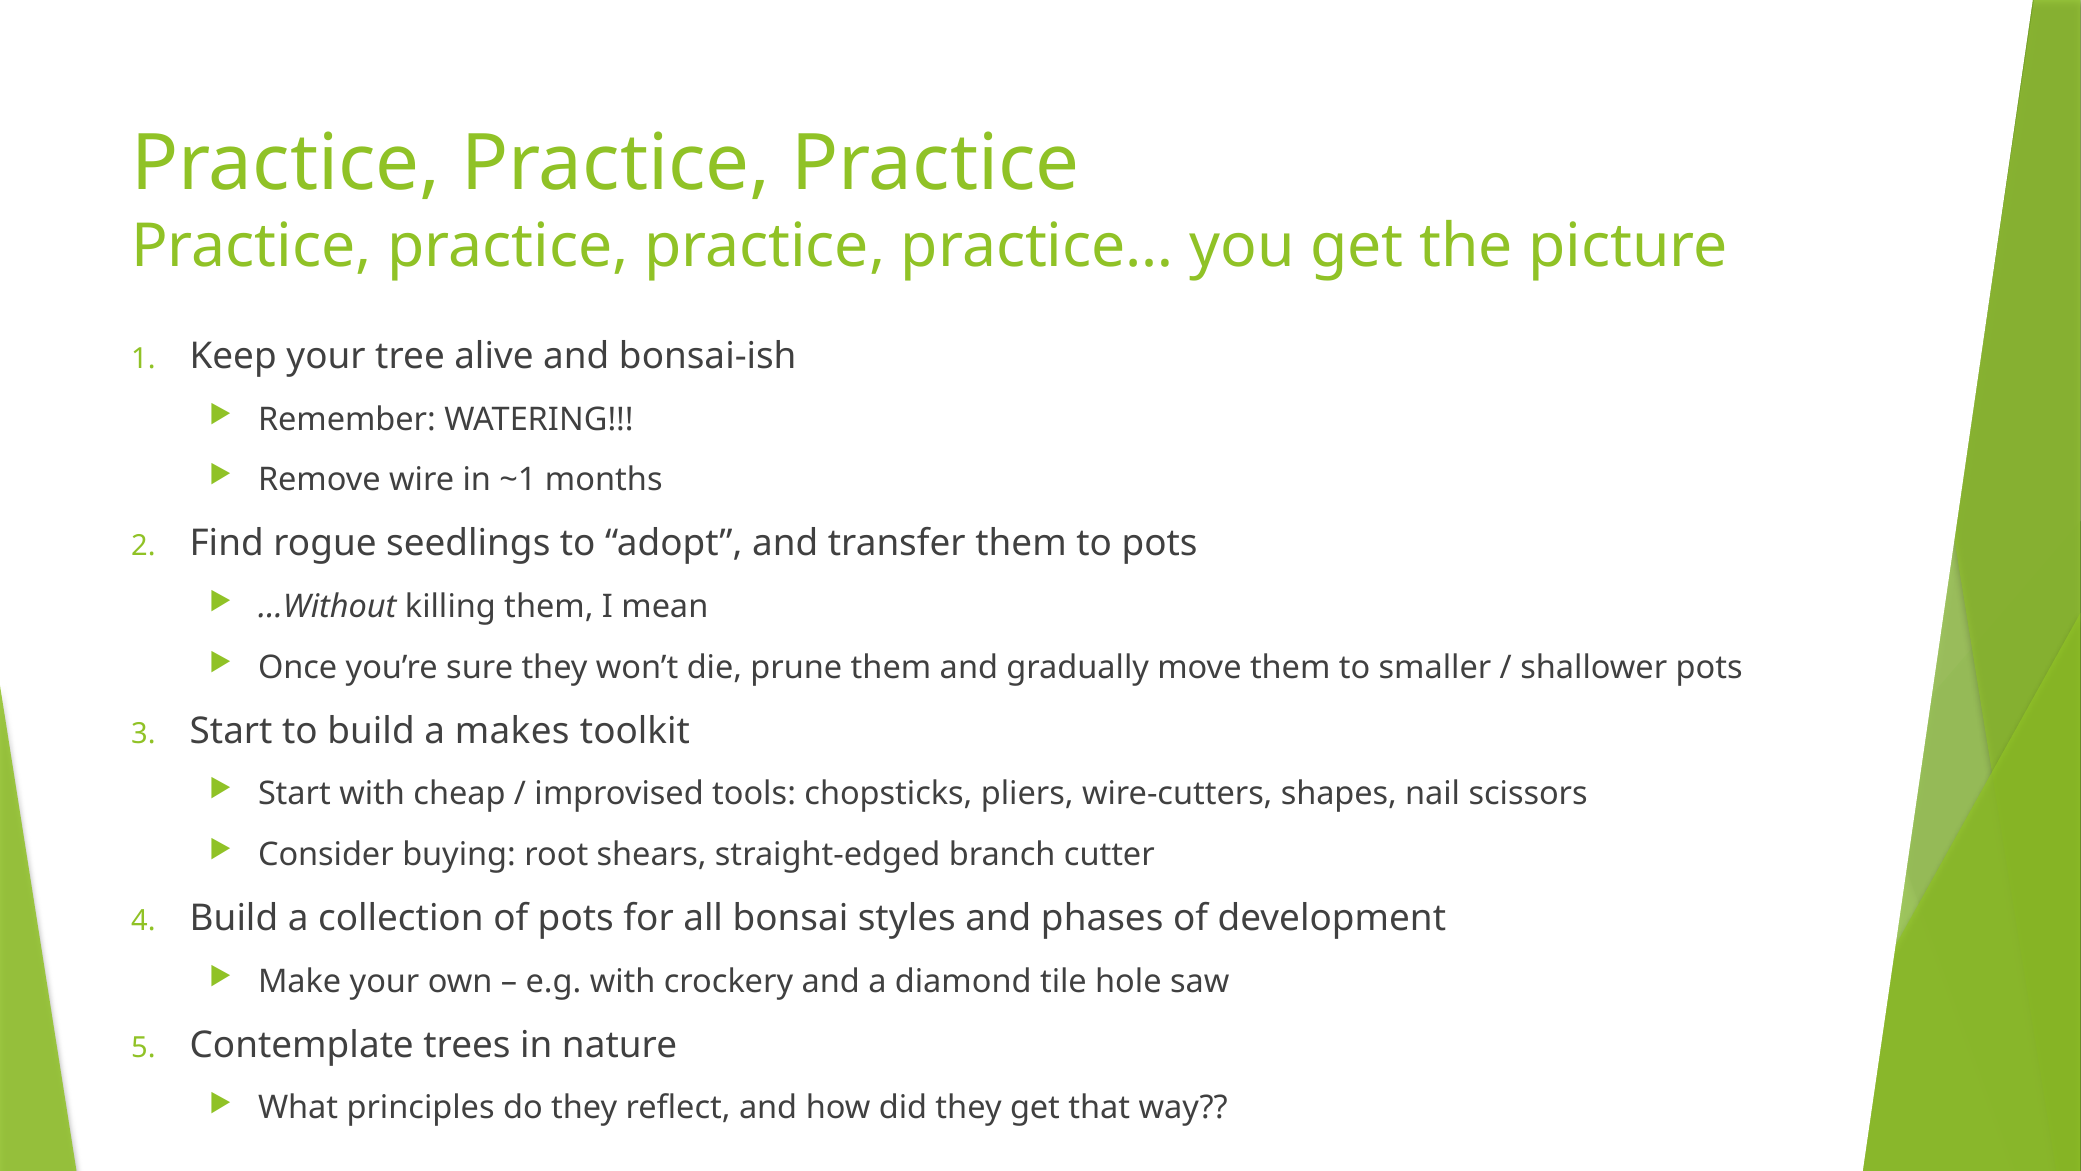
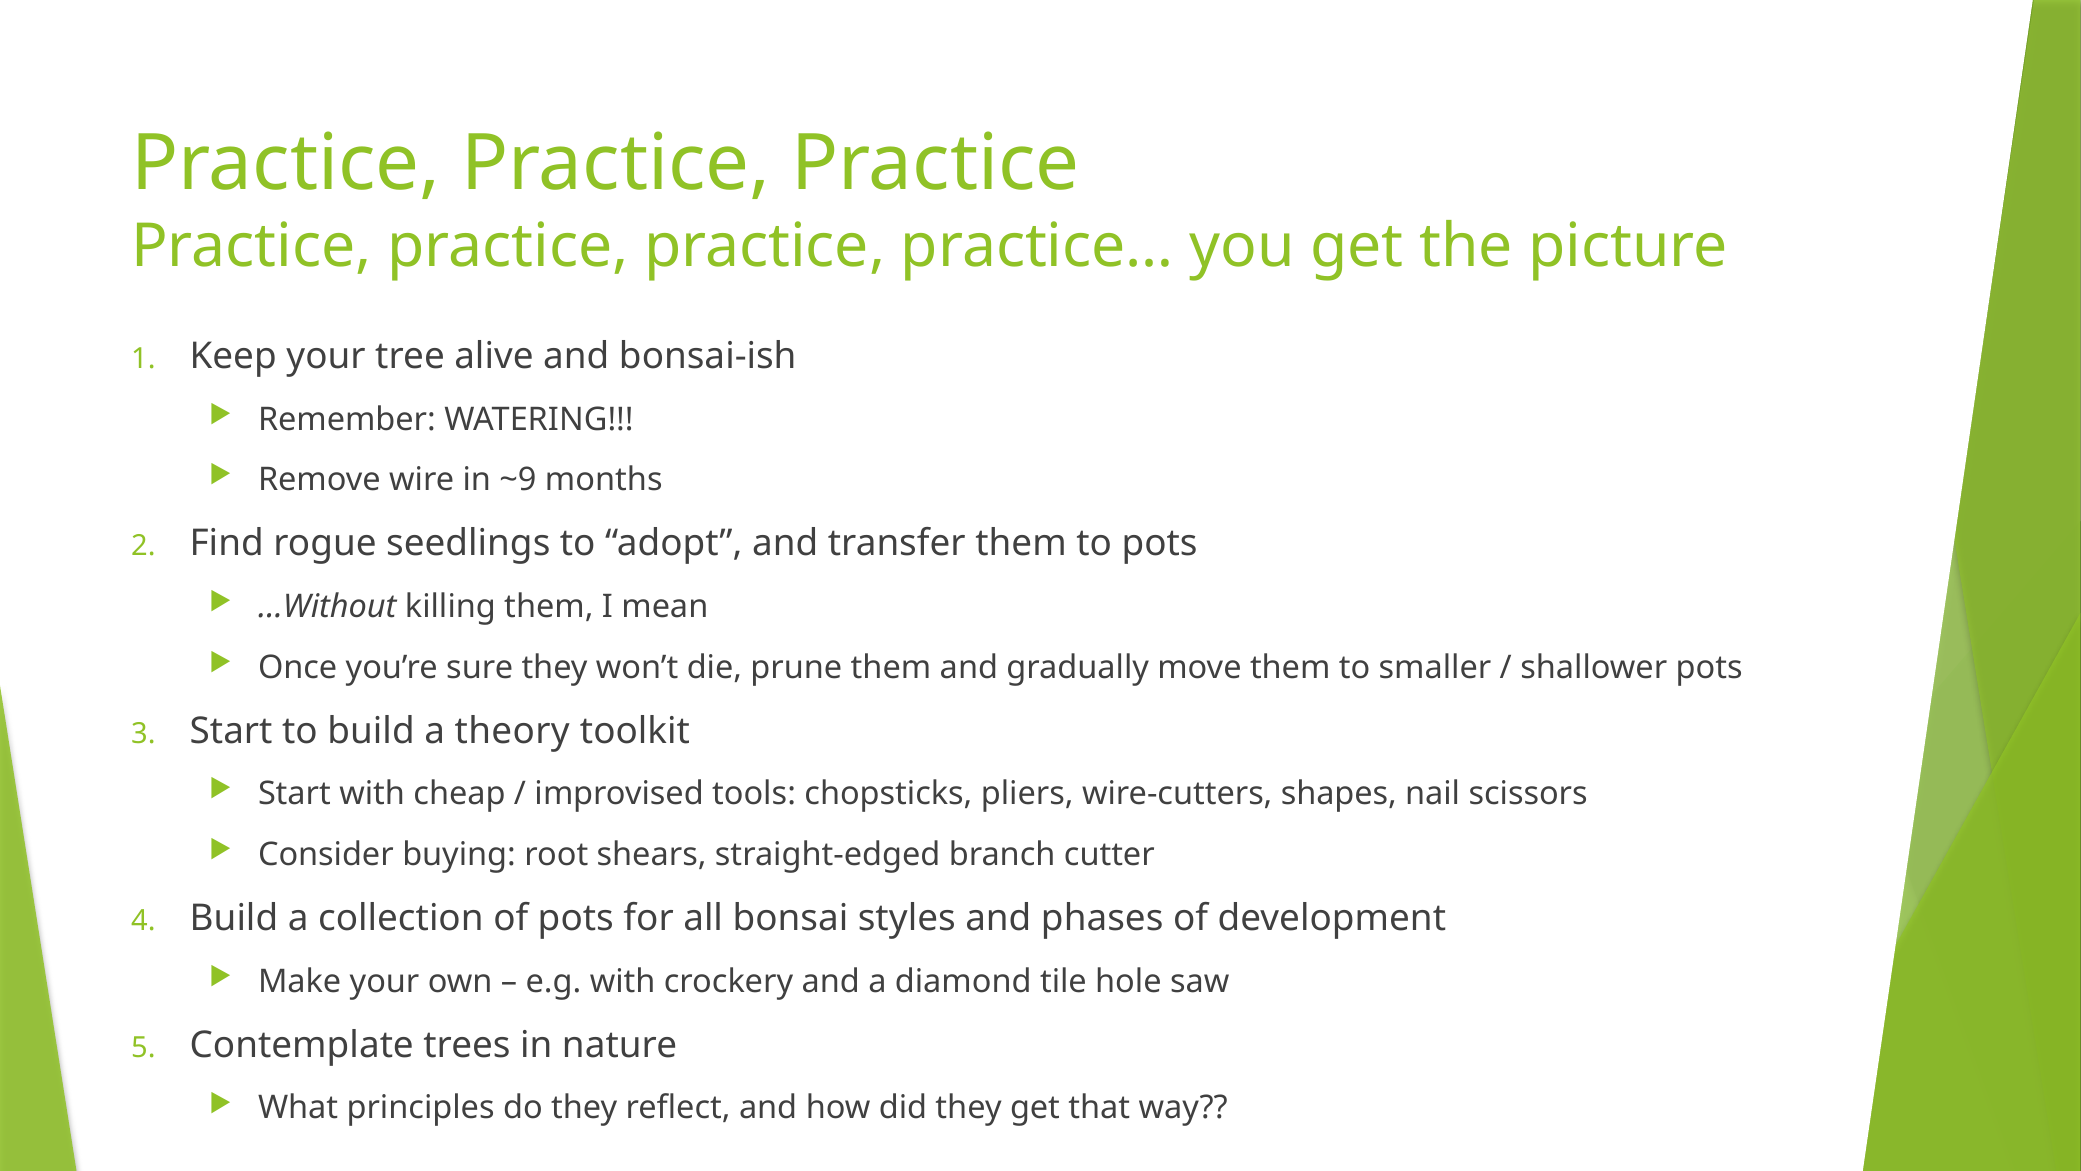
~1: ~1 -> ~9
makes: makes -> theory
